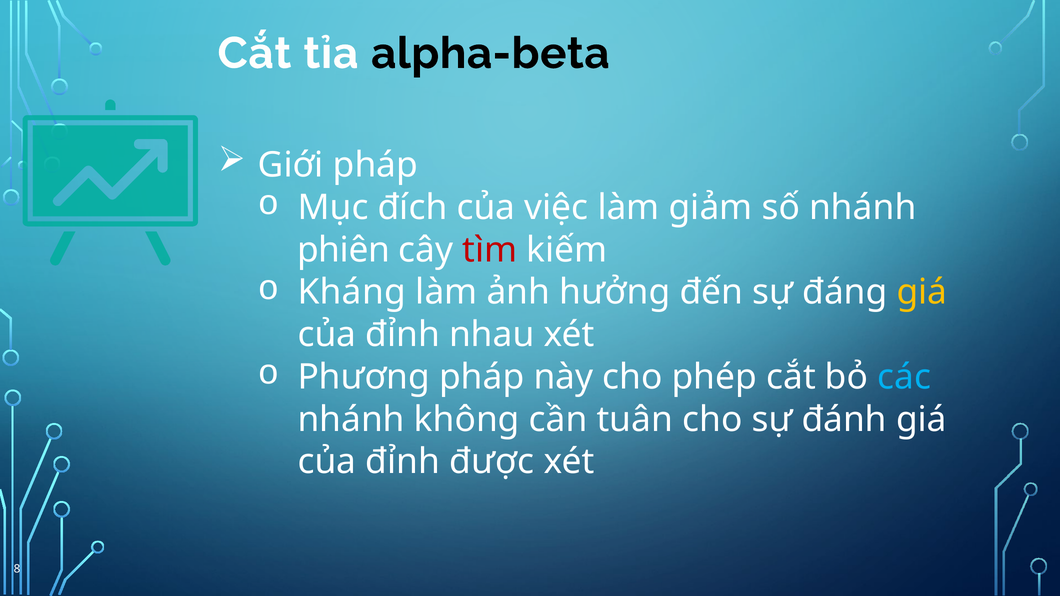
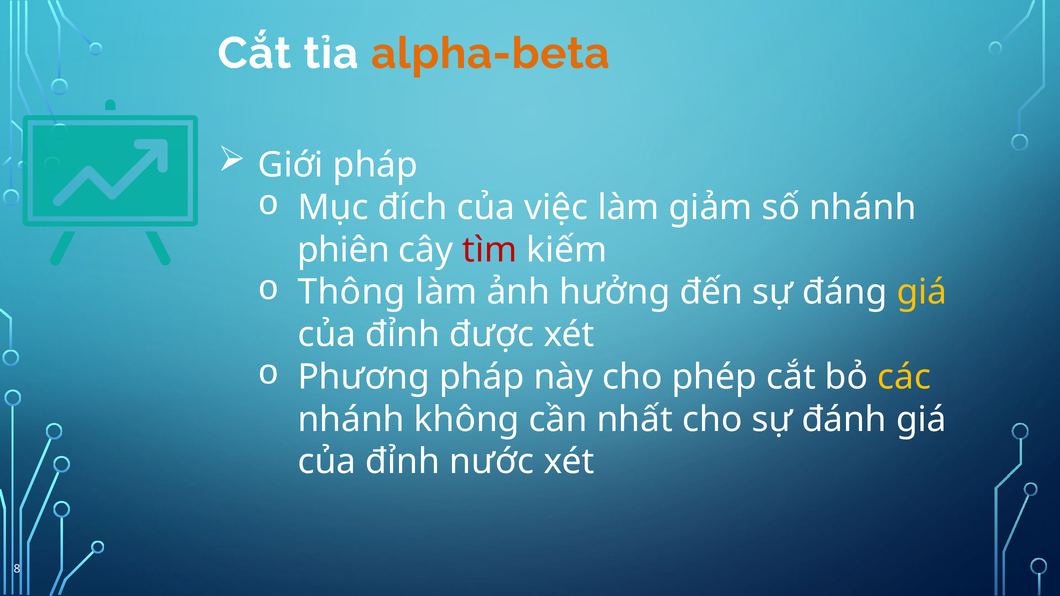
alpha-beta colour: black -> orange
Kháng: Kháng -> Thông
nhau: nhau -> được
các colour: light blue -> yellow
tuân: tuân -> nhất
được: được -> nước
